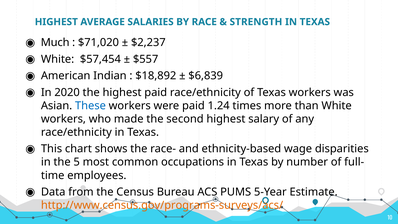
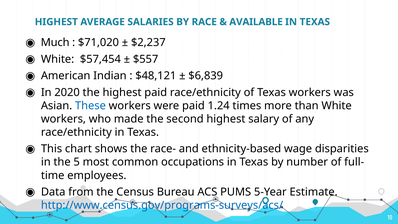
STRENGTH: STRENGTH -> AVAILABLE
$18,892: $18,892 -> $48,121
http://www.census.gov/programs-surveys/acs/ colour: orange -> blue
